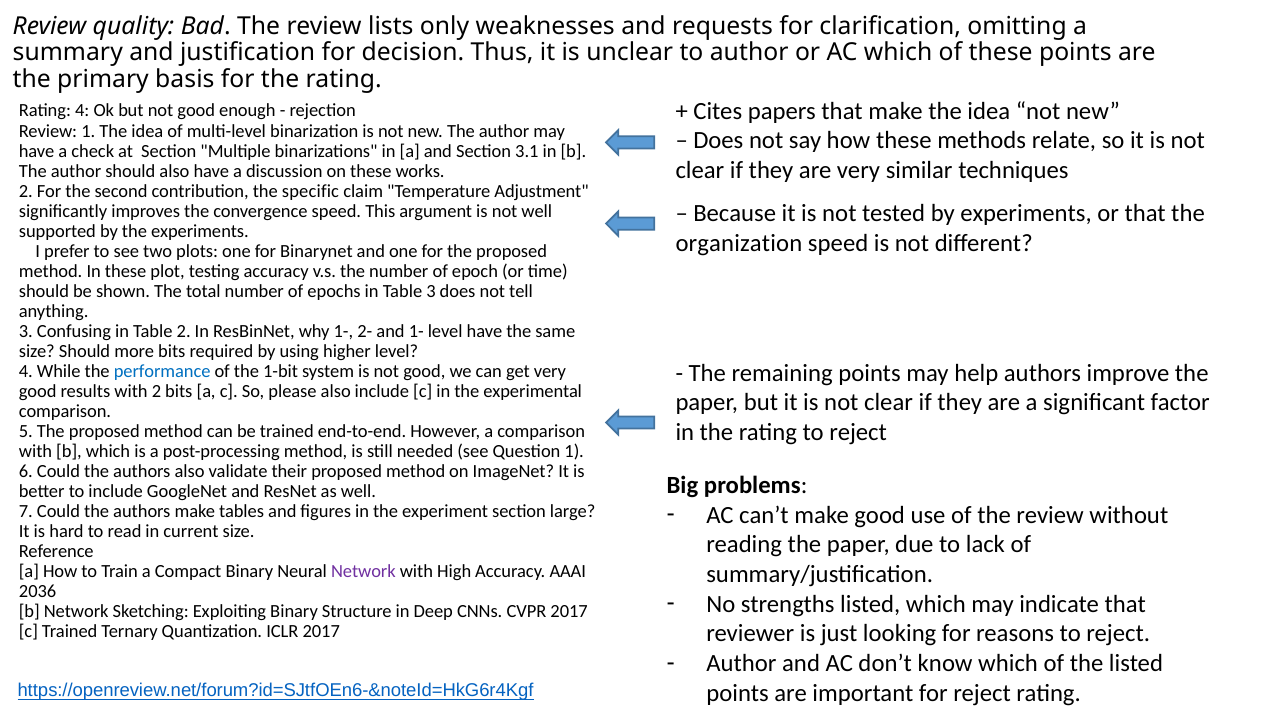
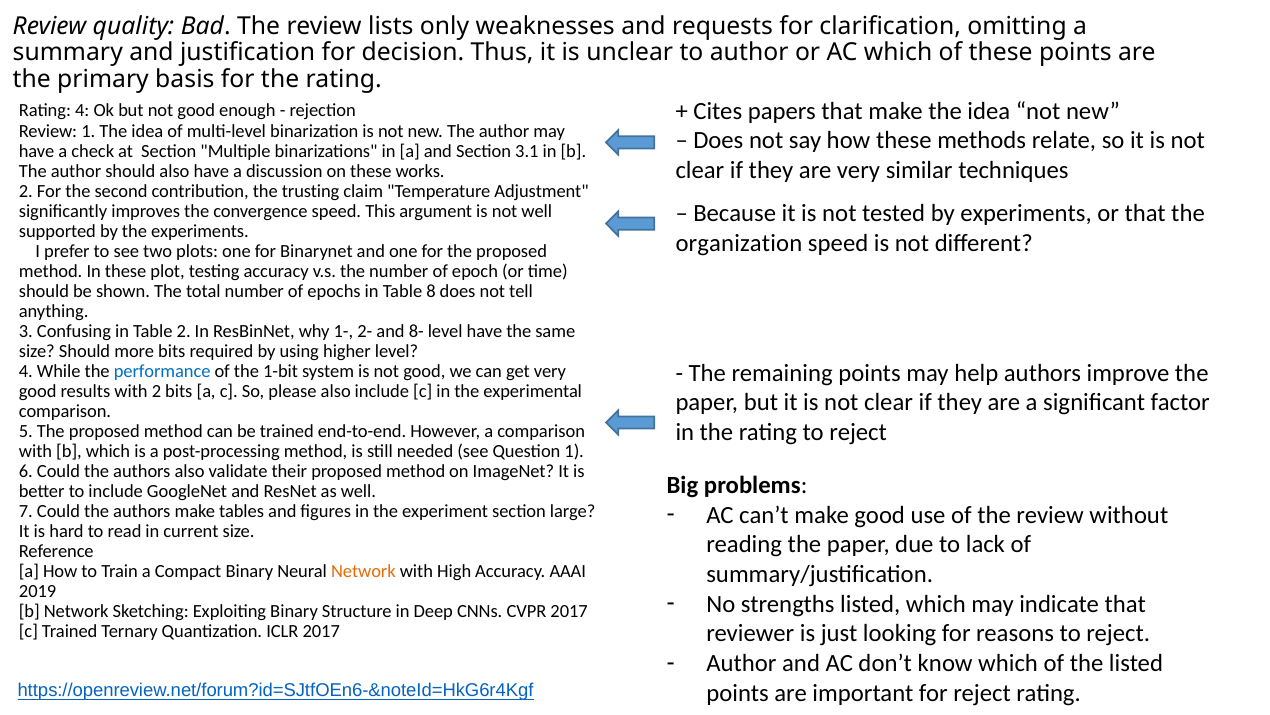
specific: specific -> trusting
Table 3: 3 -> 8
and 1-: 1- -> 8-
Network at (363, 571) colour: purple -> orange
2036: 2036 -> 2019
